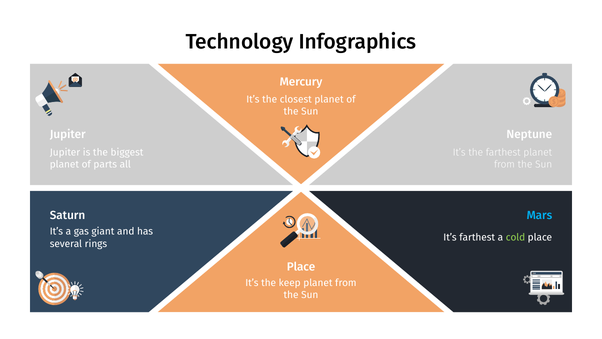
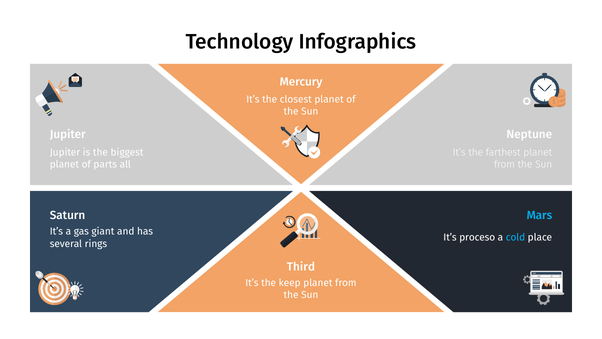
It’s farthest: farthest -> proceso
cold colour: light green -> light blue
Place at (301, 267): Place -> Third
